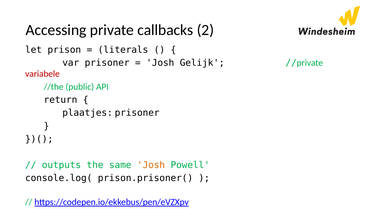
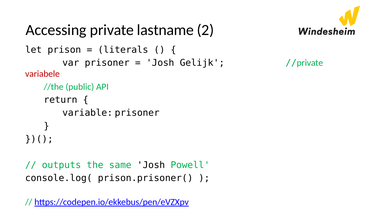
callbacks: callbacks -> lastname
plaatjes: plaatjes -> variable
Josh at (151, 165) colour: orange -> black
